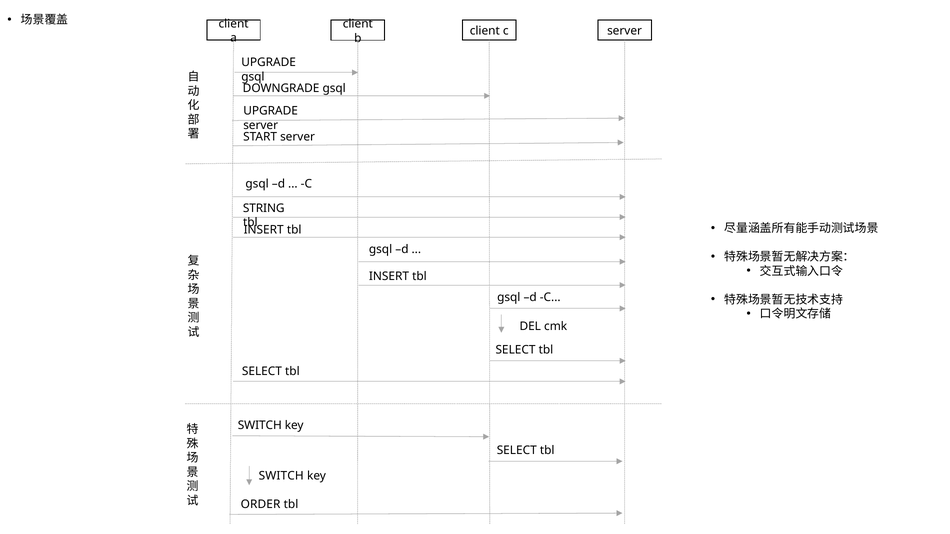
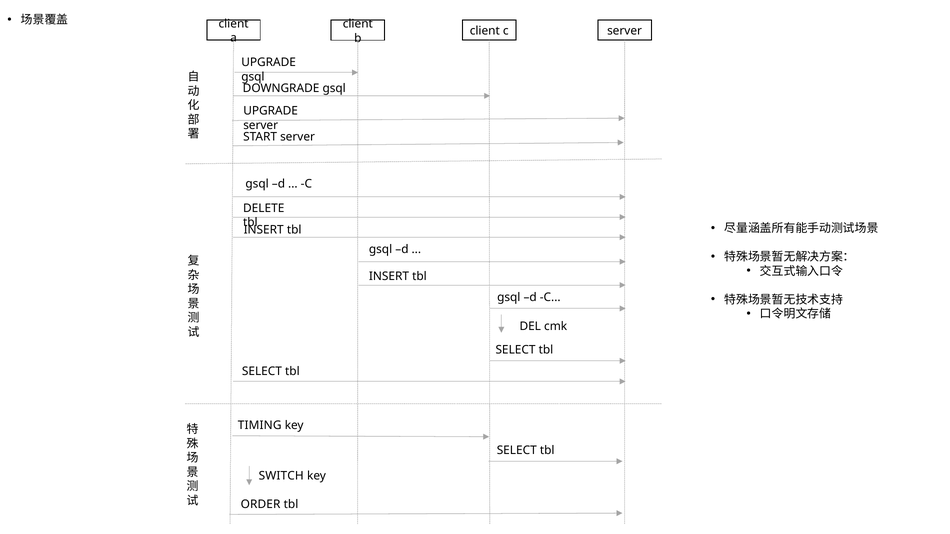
STRING: STRING -> DELETE
SWITCH at (260, 426): SWITCH -> TIMING
